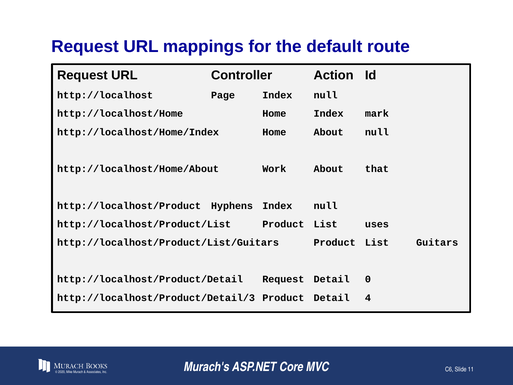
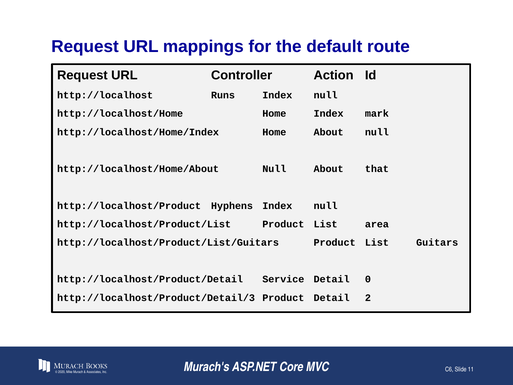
Page: Page -> Runs
http://localhost/Home/About Work: Work -> Null
uses: uses -> area
http://localhost/Product/Detail Request: Request -> Service
4: 4 -> 2
